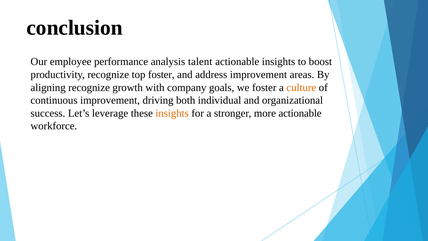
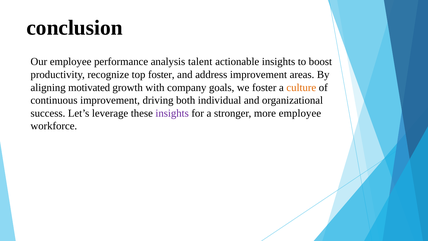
aligning recognize: recognize -> motivated
insights at (172, 113) colour: orange -> purple
more actionable: actionable -> employee
